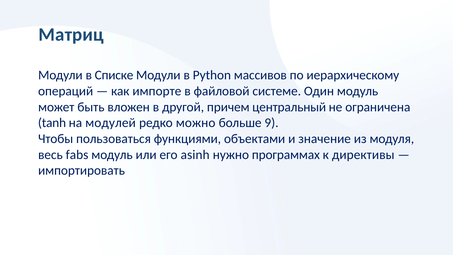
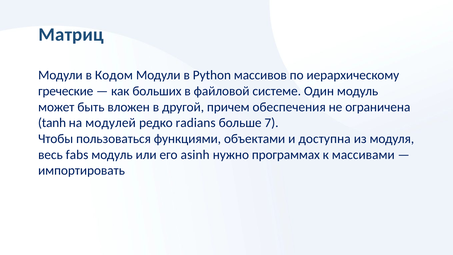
Списке: Списке -> Кодом
операций: операций -> греческие
импорте: импорте -> больших
центральный: центральный -> обеспечения
можно: можно -> radians
9: 9 -> 7
значение: значение -> доступна
директивы: директивы -> массивами
